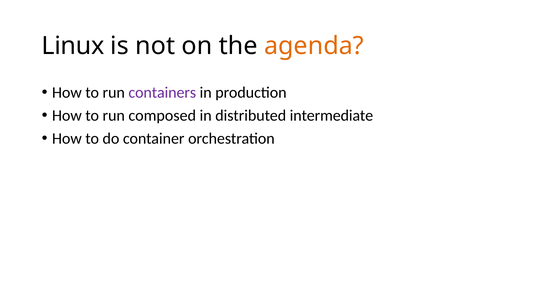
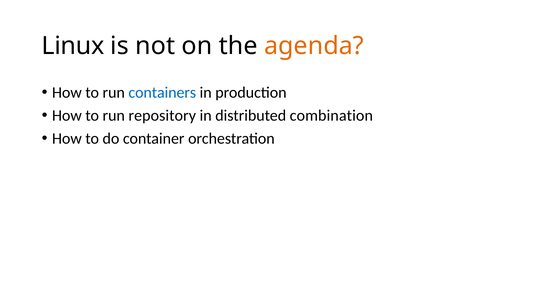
containers colour: purple -> blue
composed: composed -> repository
intermediate: intermediate -> combination
